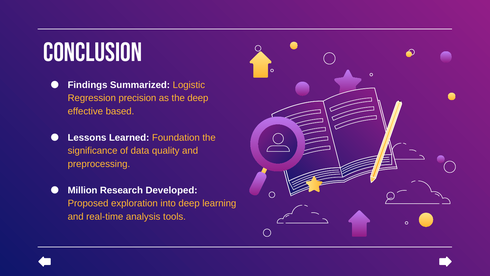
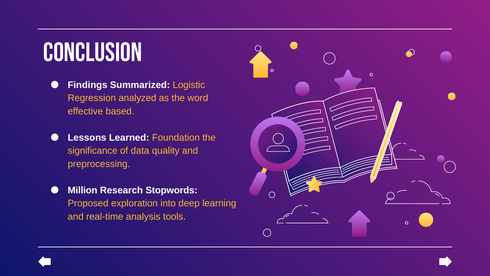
precision: precision -> analyzed
the deep: deep -> word
Developed: Developed -> Stopwords
